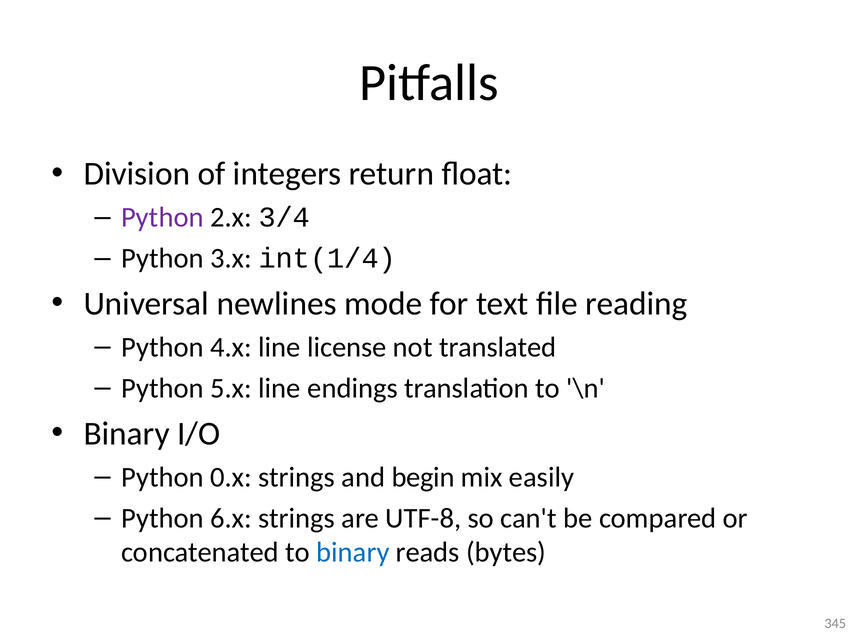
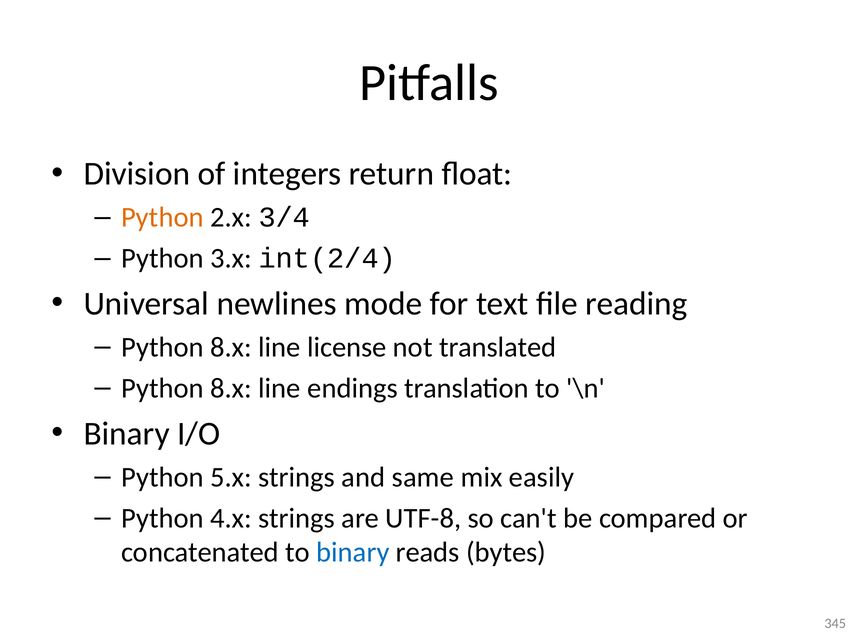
Python at (162, 217) colour: purple -> orange
int(1/4: int(1/4 -> int(2/4
4.x at (231, 347): 4.x -> 8.x
5.x at (231, 388): 5.x -> 8.x
0.x: 0.x -> 5.x
begin: begin -> same
6.x: 6.x -> 4.x
